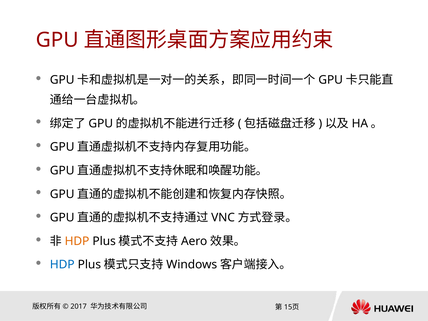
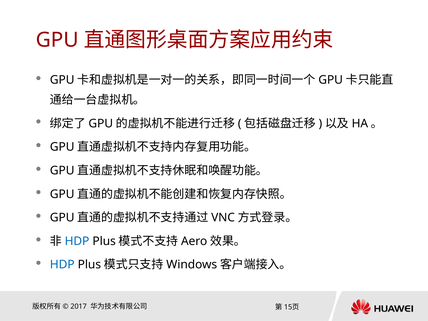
HDP at (77, 241) colour: orange -> blue
